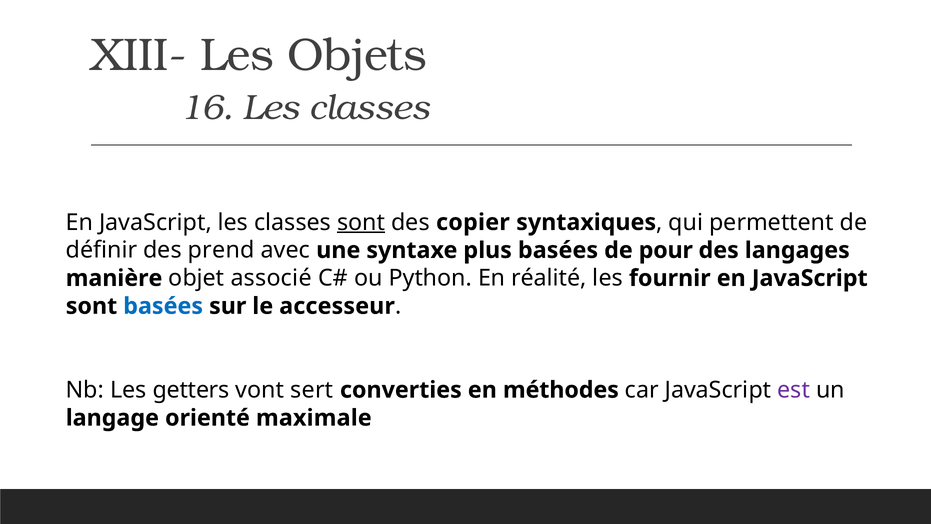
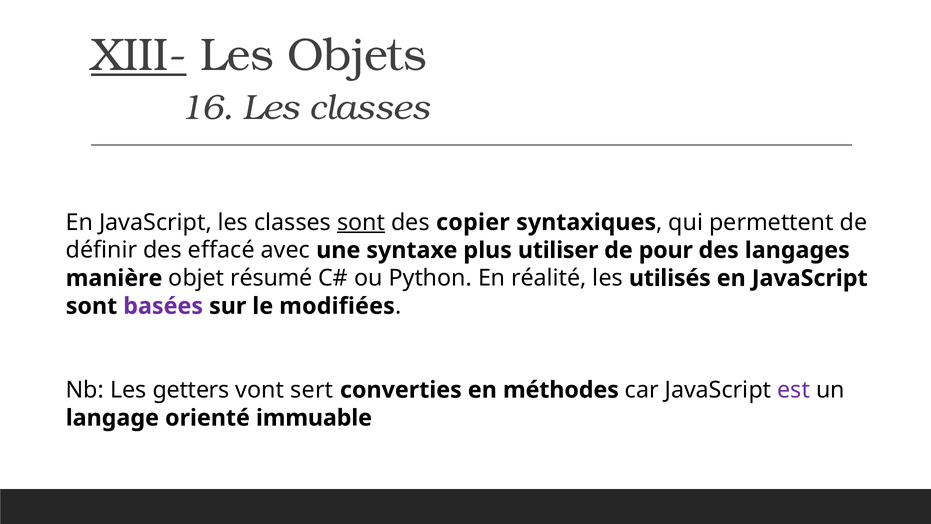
XIII- underline: none -> present
prend: prend -> effacé
plus basées: basées -> utiliser
associé: associé -> résumé
fournir: fournir -> utilisés
basées at (163, 306) colour: blue -> purple
accesseur: accesseur -> modifiées
maximale: maximale -> immuable
